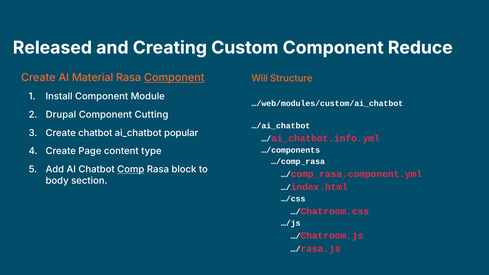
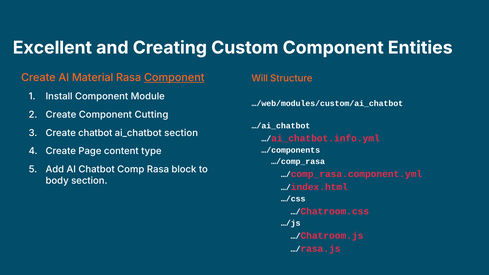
Released: Released -> Excellent
Reduce: Reduce -> Entities
Drupal at (61, 115): Drupal -> Create
ai_chatbot popular: popular -> section
Comp underline: present -> none
